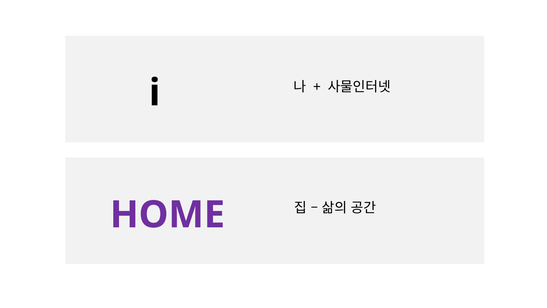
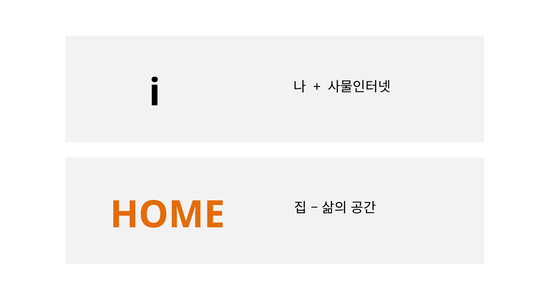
HOME colour: purple -> orange
